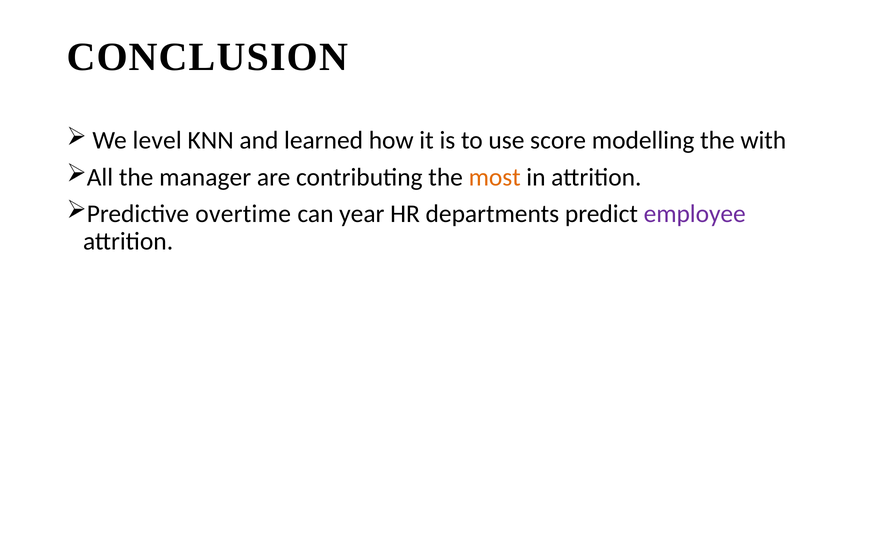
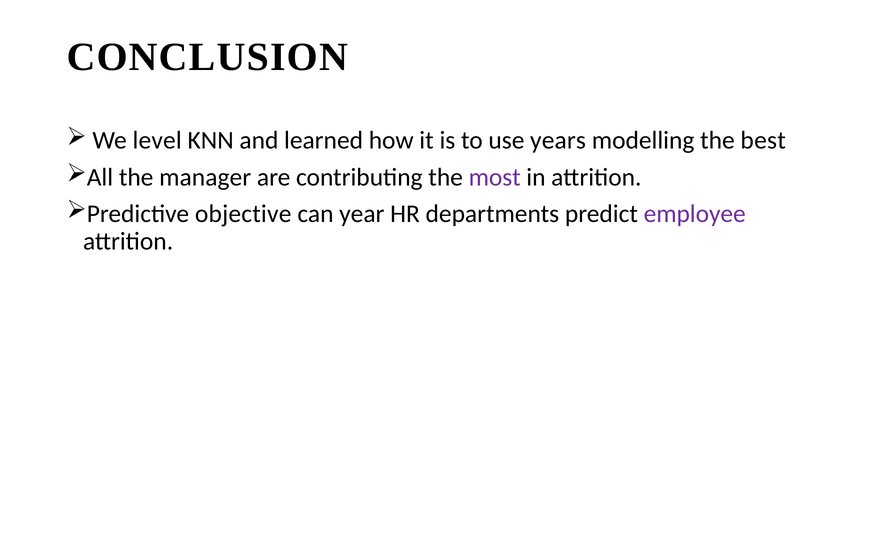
score: score -> years
with: with -> best
most colour: orange -> purple
overtime: overtime -> objective
